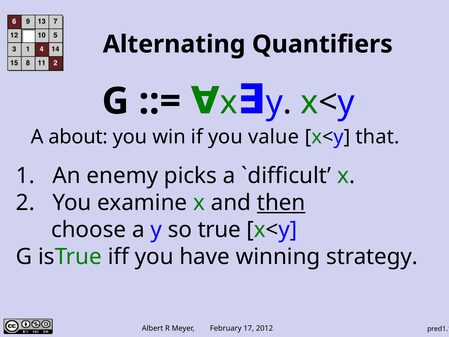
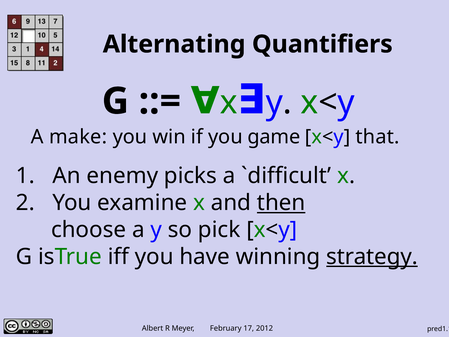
about: about -> make
value: value -> game
true: true -> pick
strategy underline: none -> present
